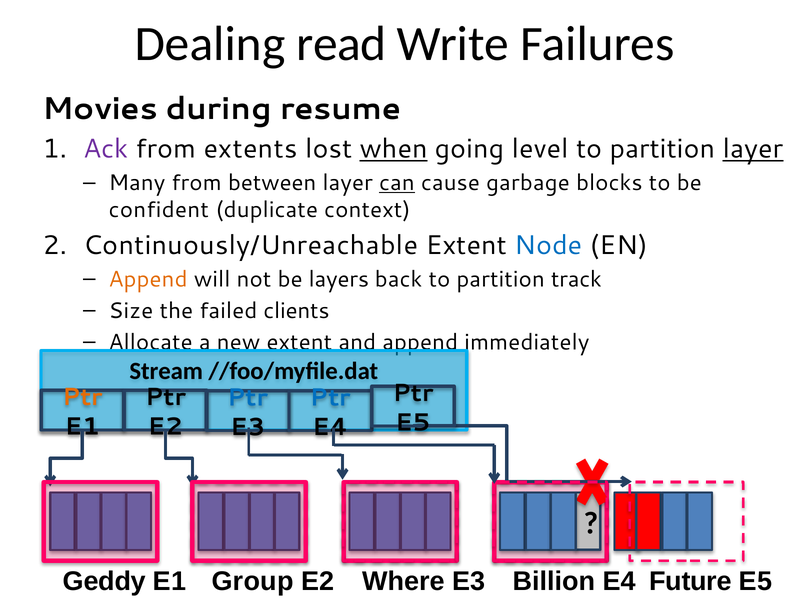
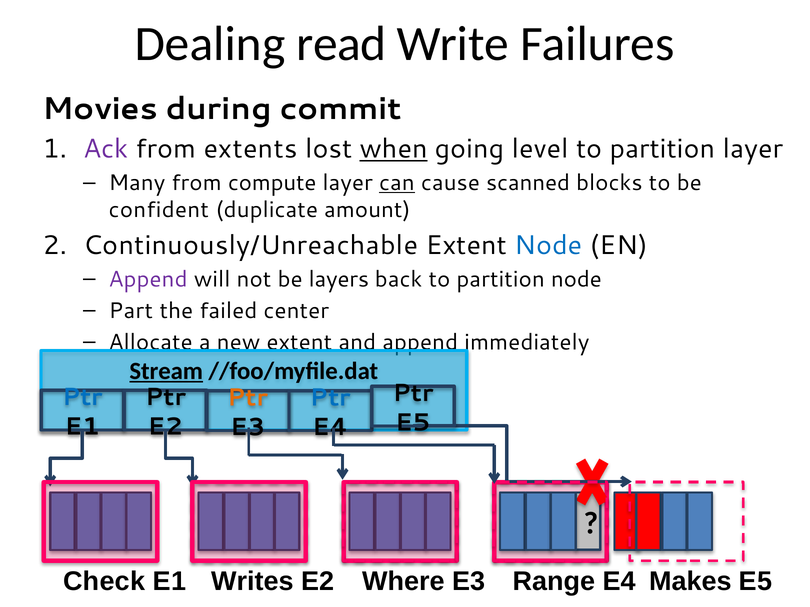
resume: resume -> commit
layer at (753, 149) underline: present -> none
between: between -> compute
garbage: garbage -> scanned
context: context -> amount
Append at (148, 279) colour: orange -> purple
partition track: track -> node
Size: Size -> Part
clients: clients -> center
Stream underline: none -> present
Ptr at (82, 397) colour: orange -> blue
Ptr at (248, 398) colour: blue -> orange
Geddy: Geddy -> Check
Group: Group -> Writes
Billion: Billion -> Range
Future: Future -> Makes
